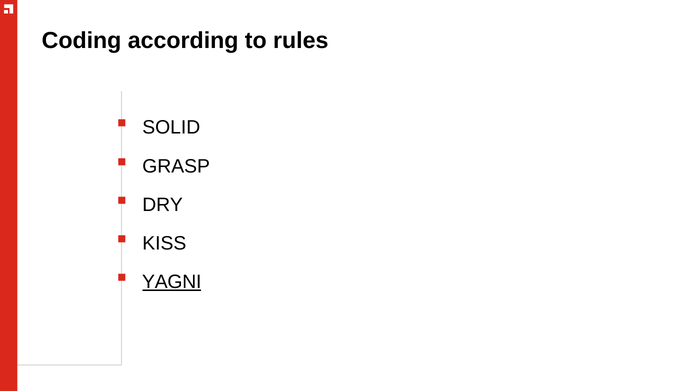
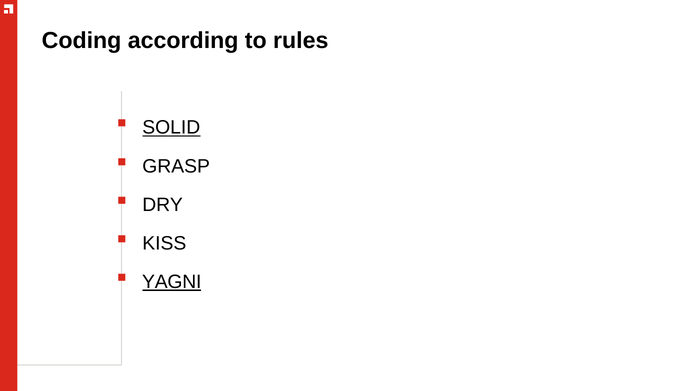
SOLID underline: none -> present
